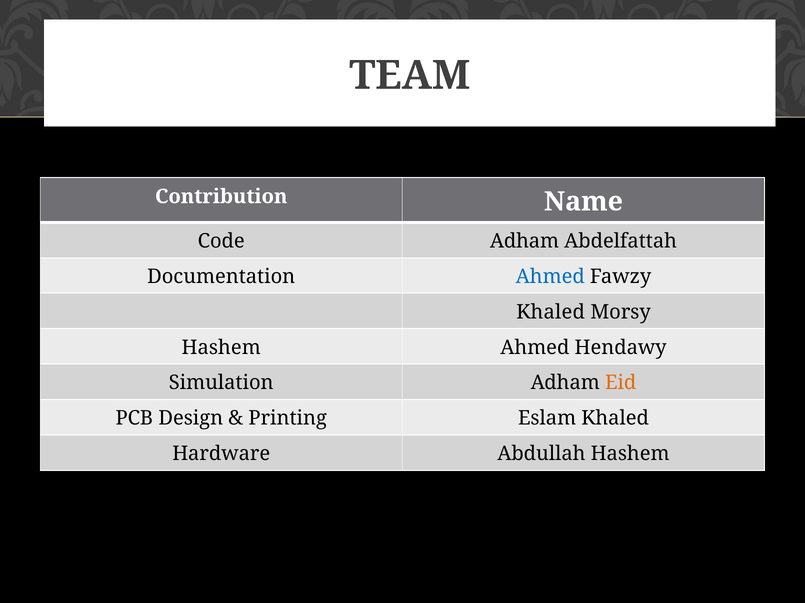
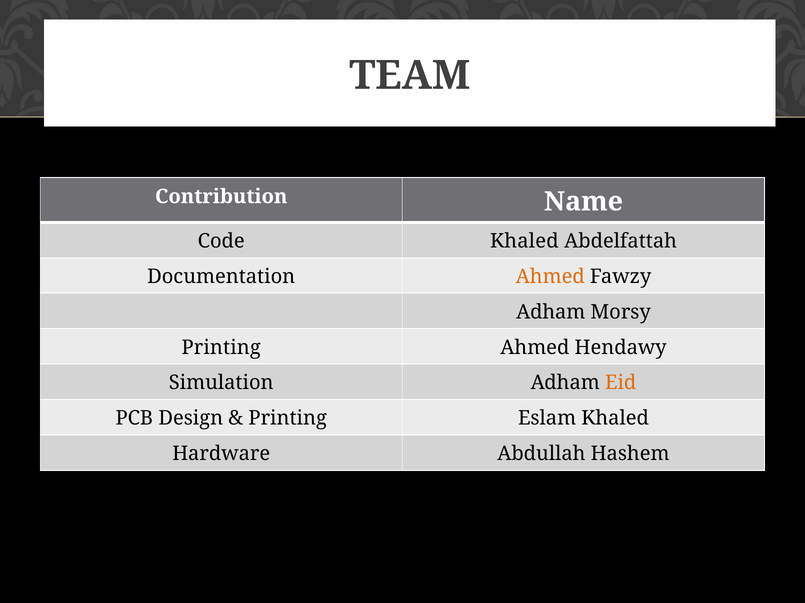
Code Adham: Adham -> Khaled
Ahmed at (550, 277) colour: blue -> orange
Khaled at (551, 312): Khaled -> Adham
Hashem at (221, 348): Hashem -> Printing
